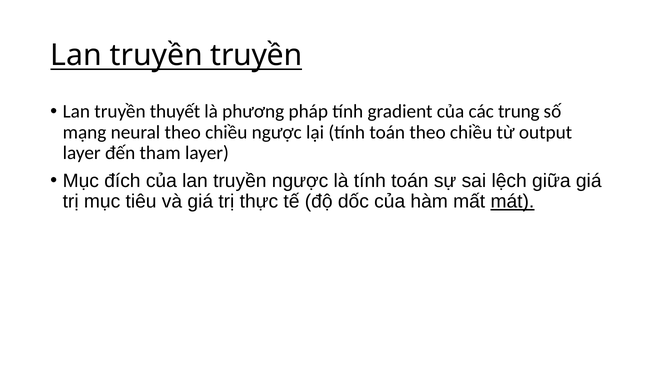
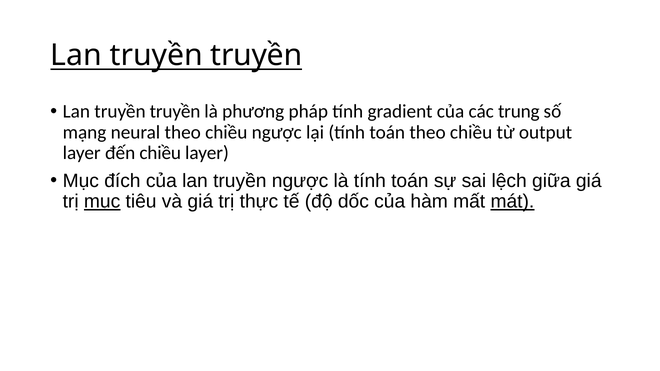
thuyết at (175, 112): thuyết -> truyền
đến tham: tham -> chiều
mục at (102, 202) underline: none -> present
